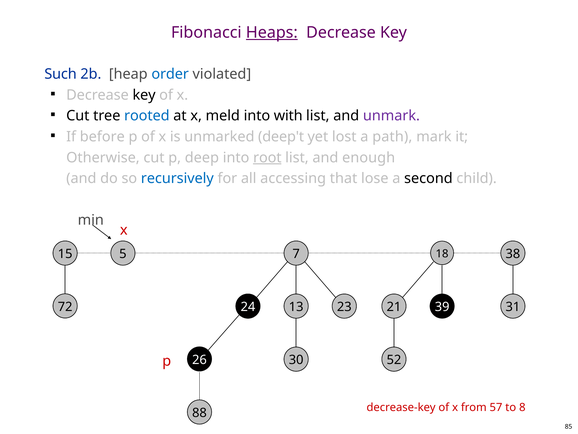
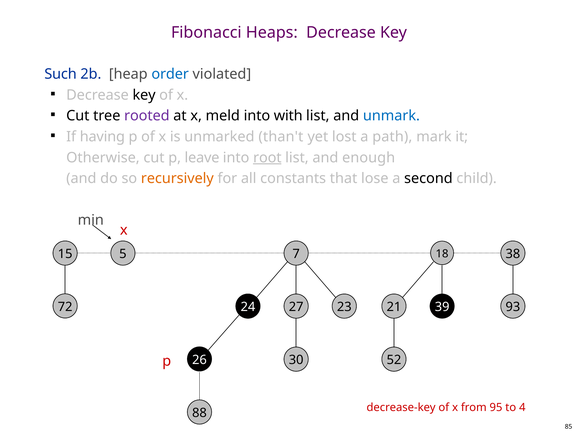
Heaps underline: present -> none
rooted colour: blue -> purple
unmark colour: purple -> blue
before: before -> having
deep't: deep't -> than't
deep: deep -> leave
recursively colour: blue -> orange
accessing: accessing -> constants
13: 13 -> 27
31: 31 -> 93
57: 57 -> 95
8: 8 -> 4
